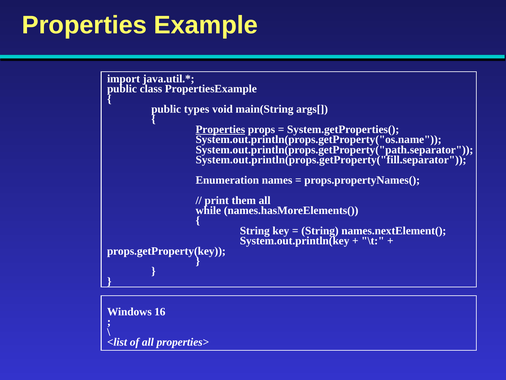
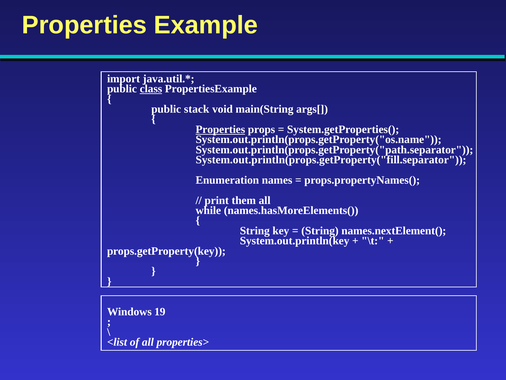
class underline: none -> present
types: types -> stack
16: 16 -> 19
